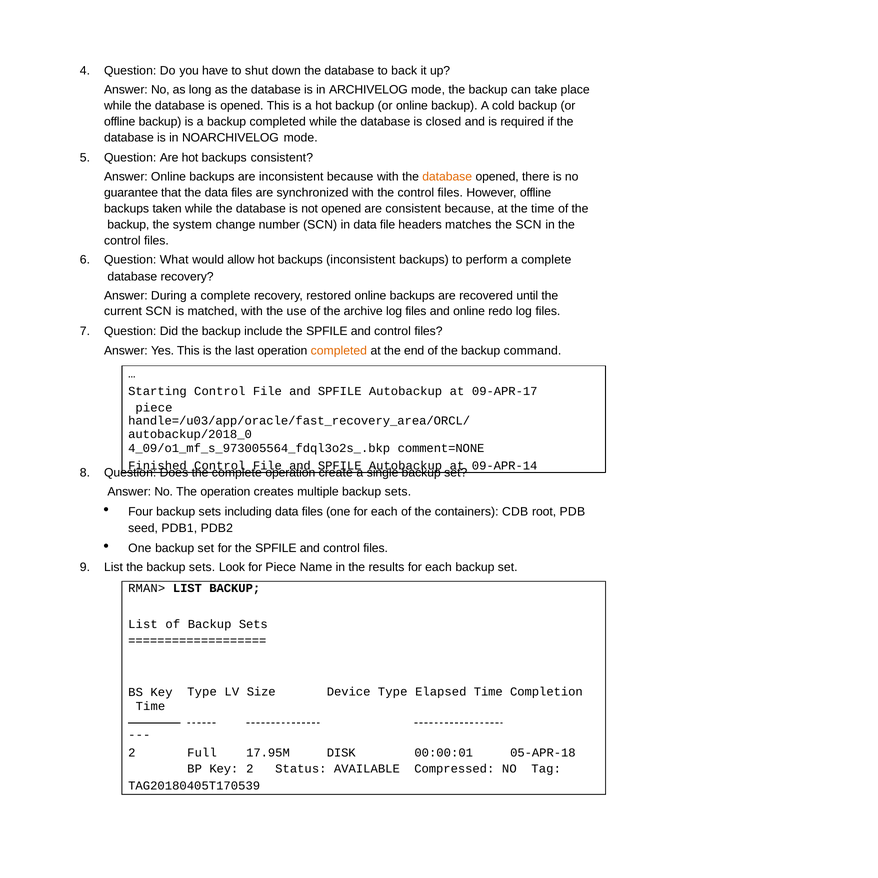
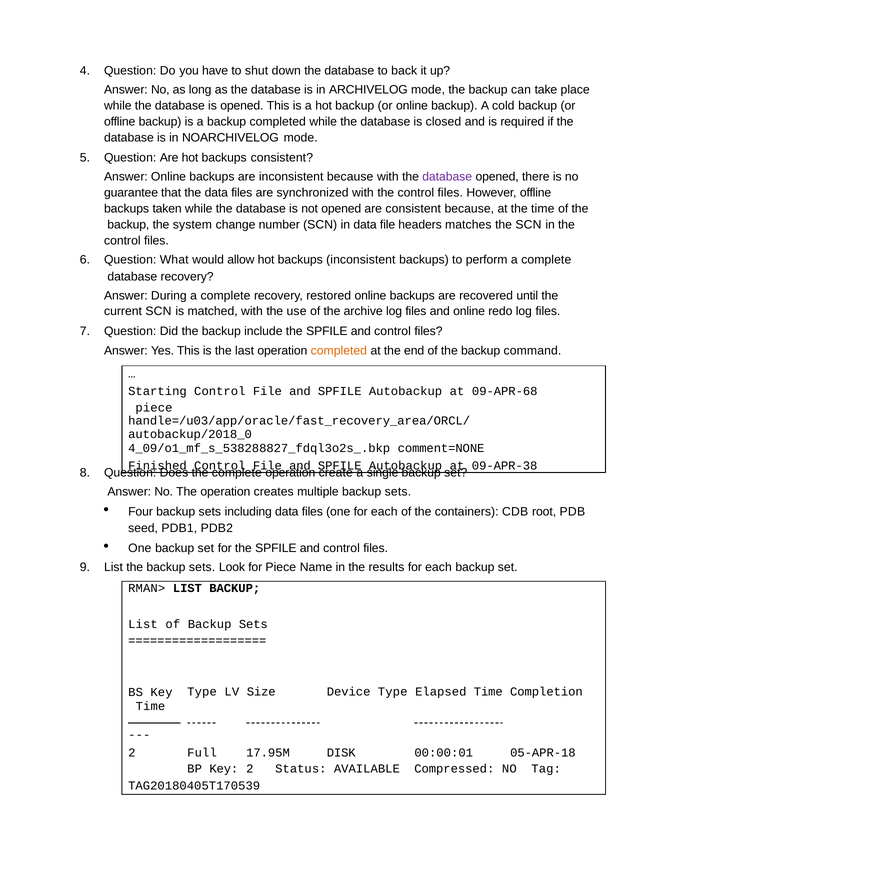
database at (447, 177) colour: orange -> purple
09-APR-17: 09-APR-17 -> 09-APR-68
4_09/o1_mf_s_973005564_fdql3o2s_.bkp: 4_09/o1_mf_s_973005564_fdql3o2s_.bkp -> 4_09/o1_mf_s_538288827_fdql3o2s_.bkp
09-APR-14: 09-APR-14 -> 09-APR-38
